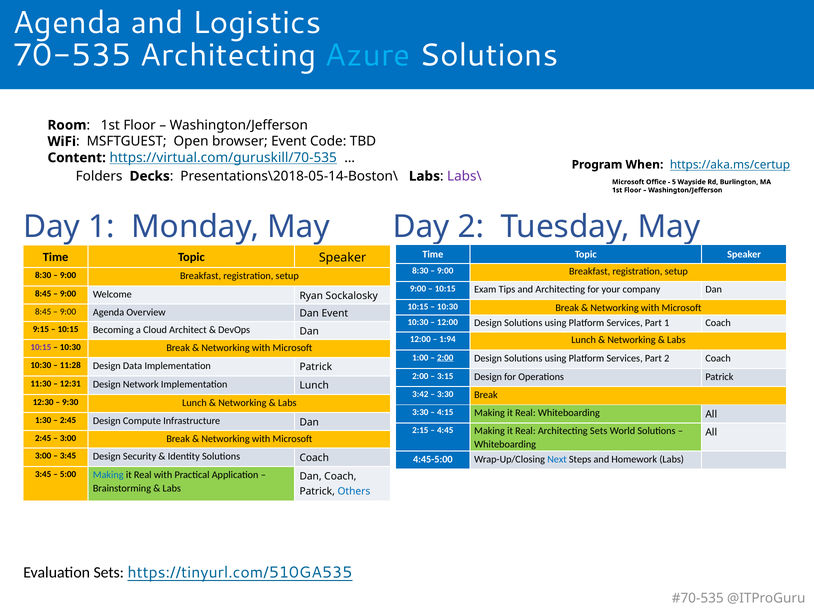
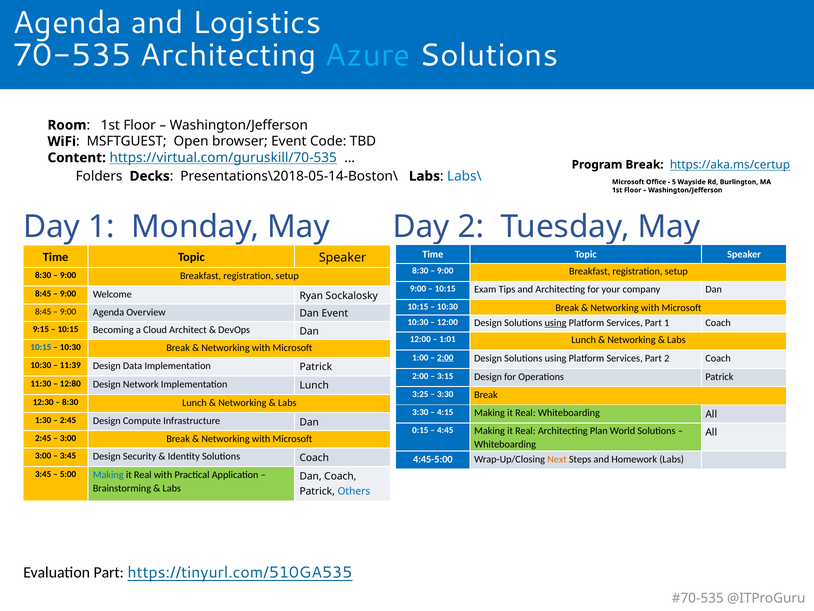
Program When: When -> Break
Labs\ colour: purple -> blue
using at (556, 323) underline: none -> present
1:94: 1:94 -> 1:01
10:15 at (41, 347) colour: purple -> blue
11:28: 11:28 -> 11:39
12:31: 12:31 -> 12:80
3:42: 3:42 -> 3:25
9:30 at (70, 402): 9:30 -> 8:30
2:15: 2:15 -> 0:15
Architecting Sets: Sets -> Plan
Next colour: blue -> orange
Evaluation Sets: Sets -> Part
